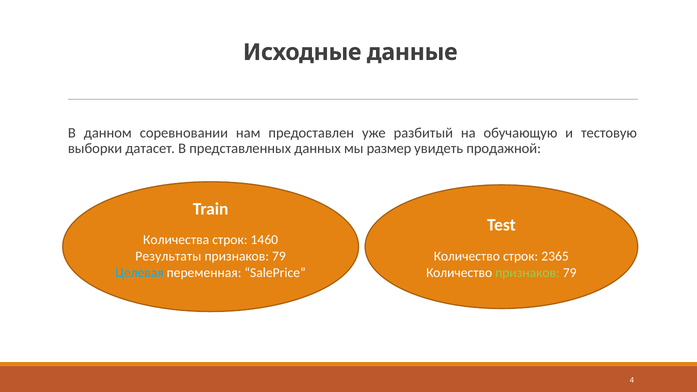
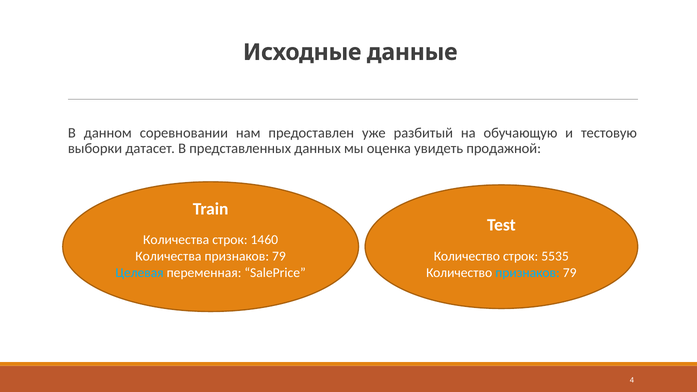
размер: размер -> оценка
Результаты at (168, 256): Результаты -> Количества
2365: 2365 -> 5535
признаков at (527, 273) colour: light green -> light blue
